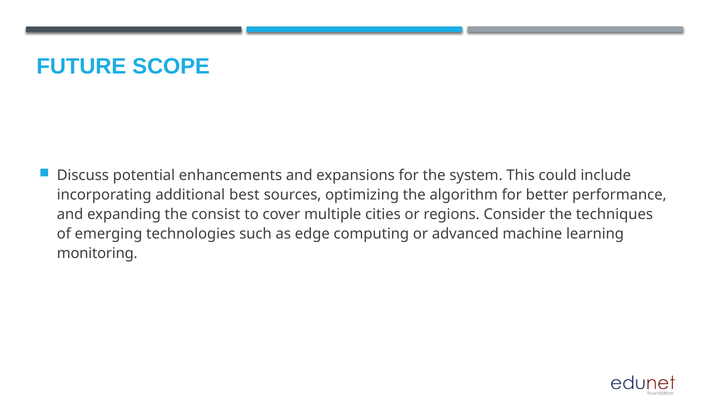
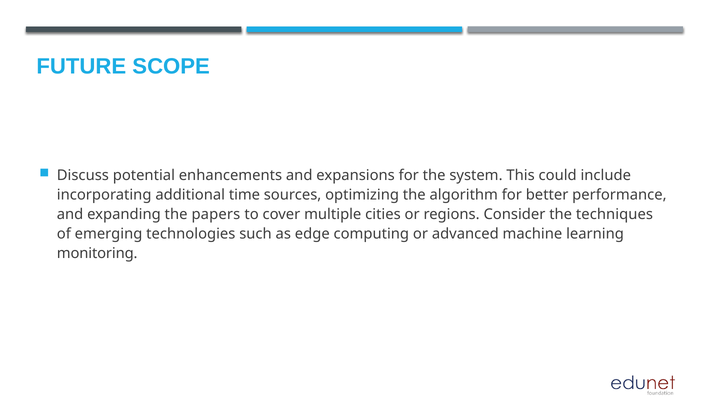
best: best -> time
consist: consist -> papers
